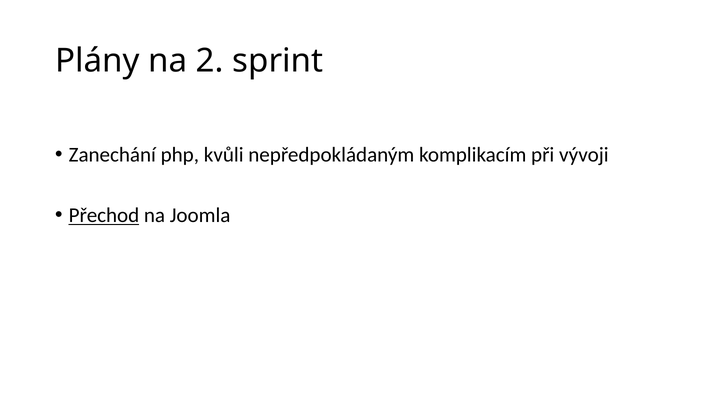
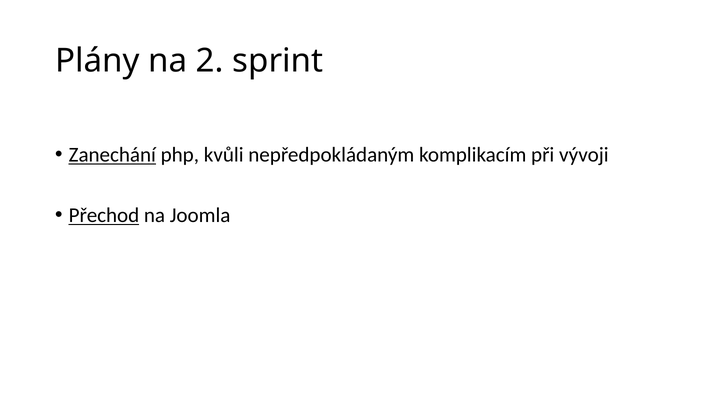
Zanechání underline: none -> present
